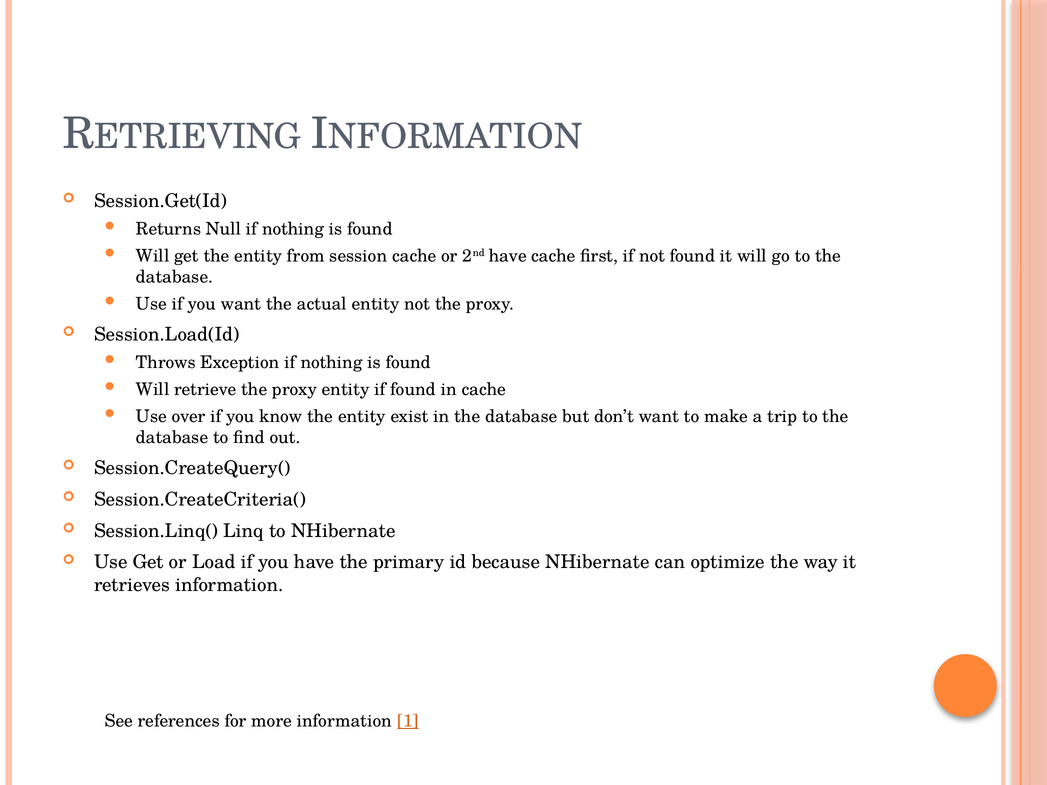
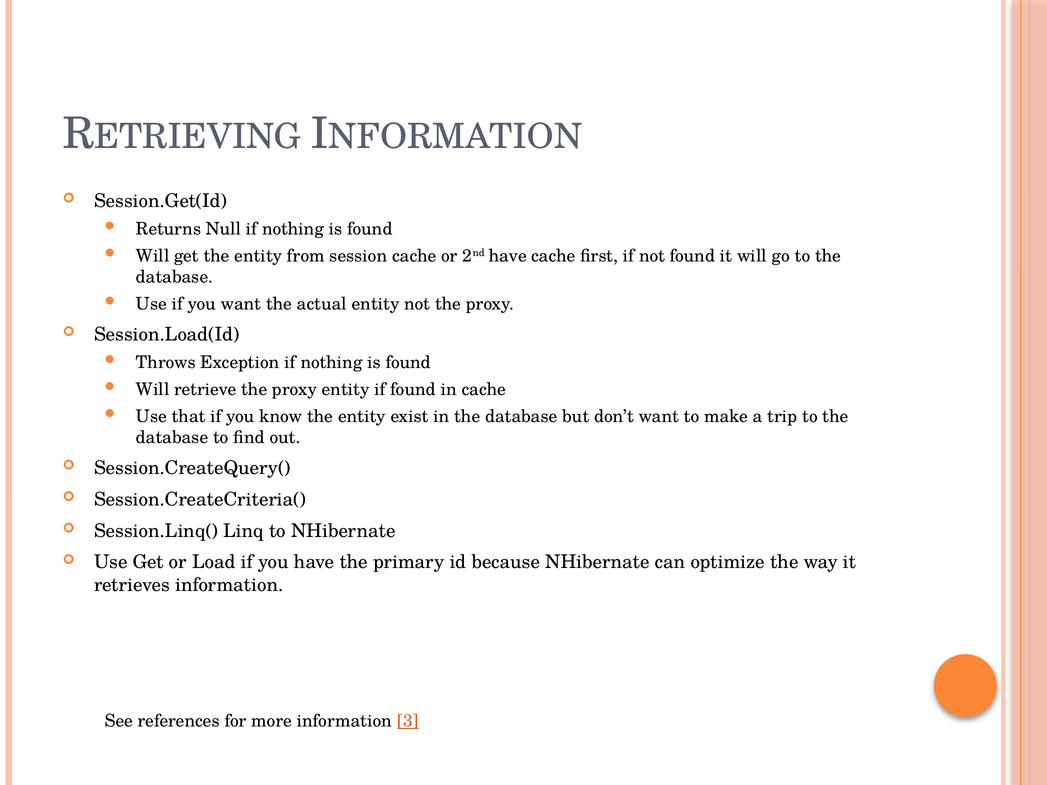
over: over -> that
1: 1 -> 3
